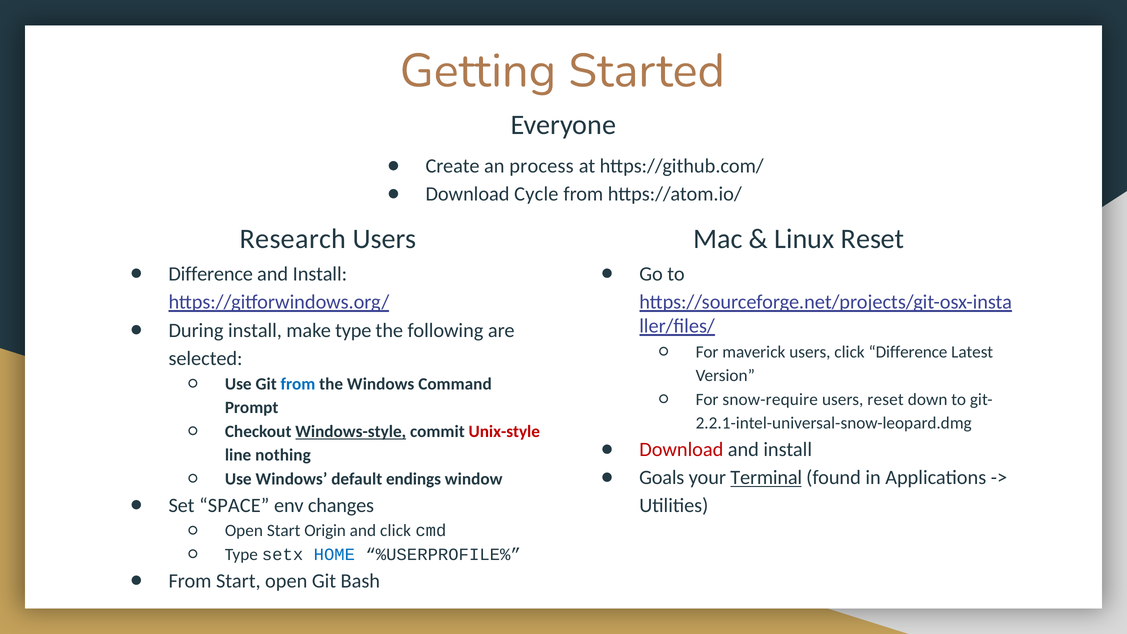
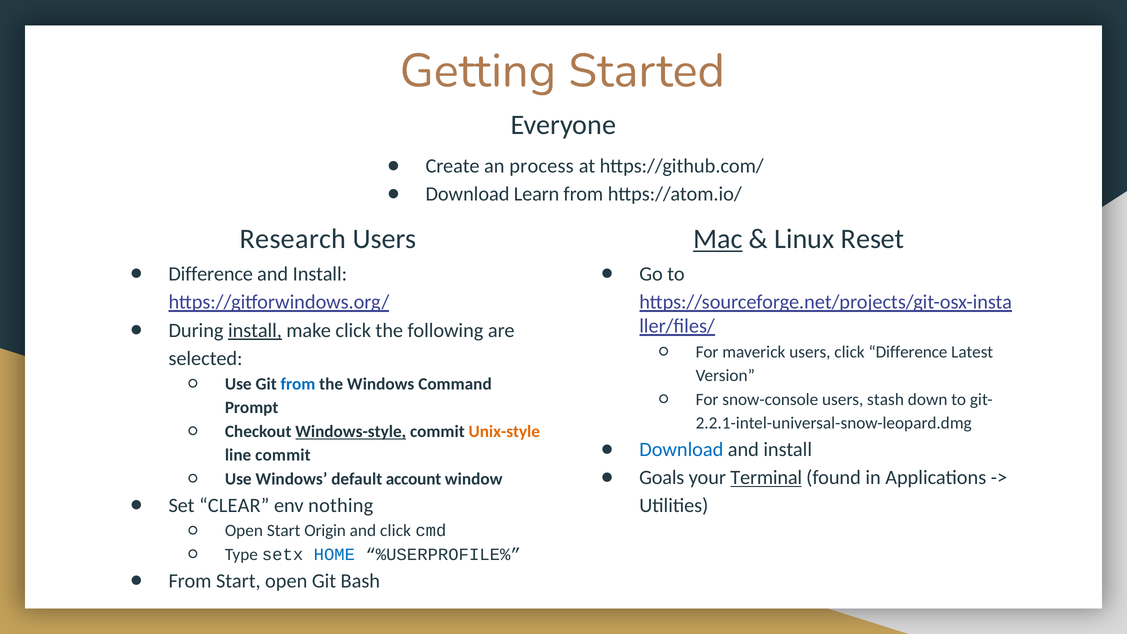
Cycle: Cycle -> Learn
Mac underline: none -> present
install at (255, 330) underline: none -> present
make type: type -> click
snow-require: snow-require -> snow-console
users reset: reset -> stash
Unix-style colour: red -> orange
Download at (681, 449) colour: red -> blue
line nothing: nothing -> commit
endings: endings -> account
SPACE: SPACE -> CLEAR
changes: changes -> nothing
